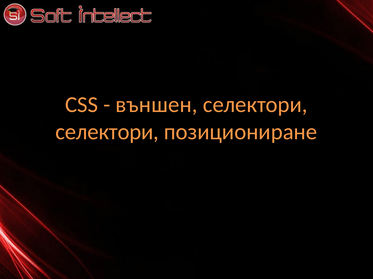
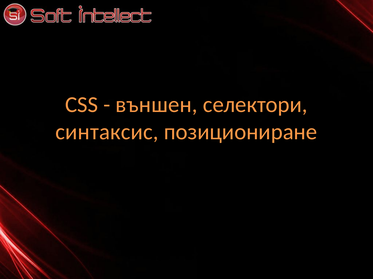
селектори at (107, 132): селектори -> синтаксис
